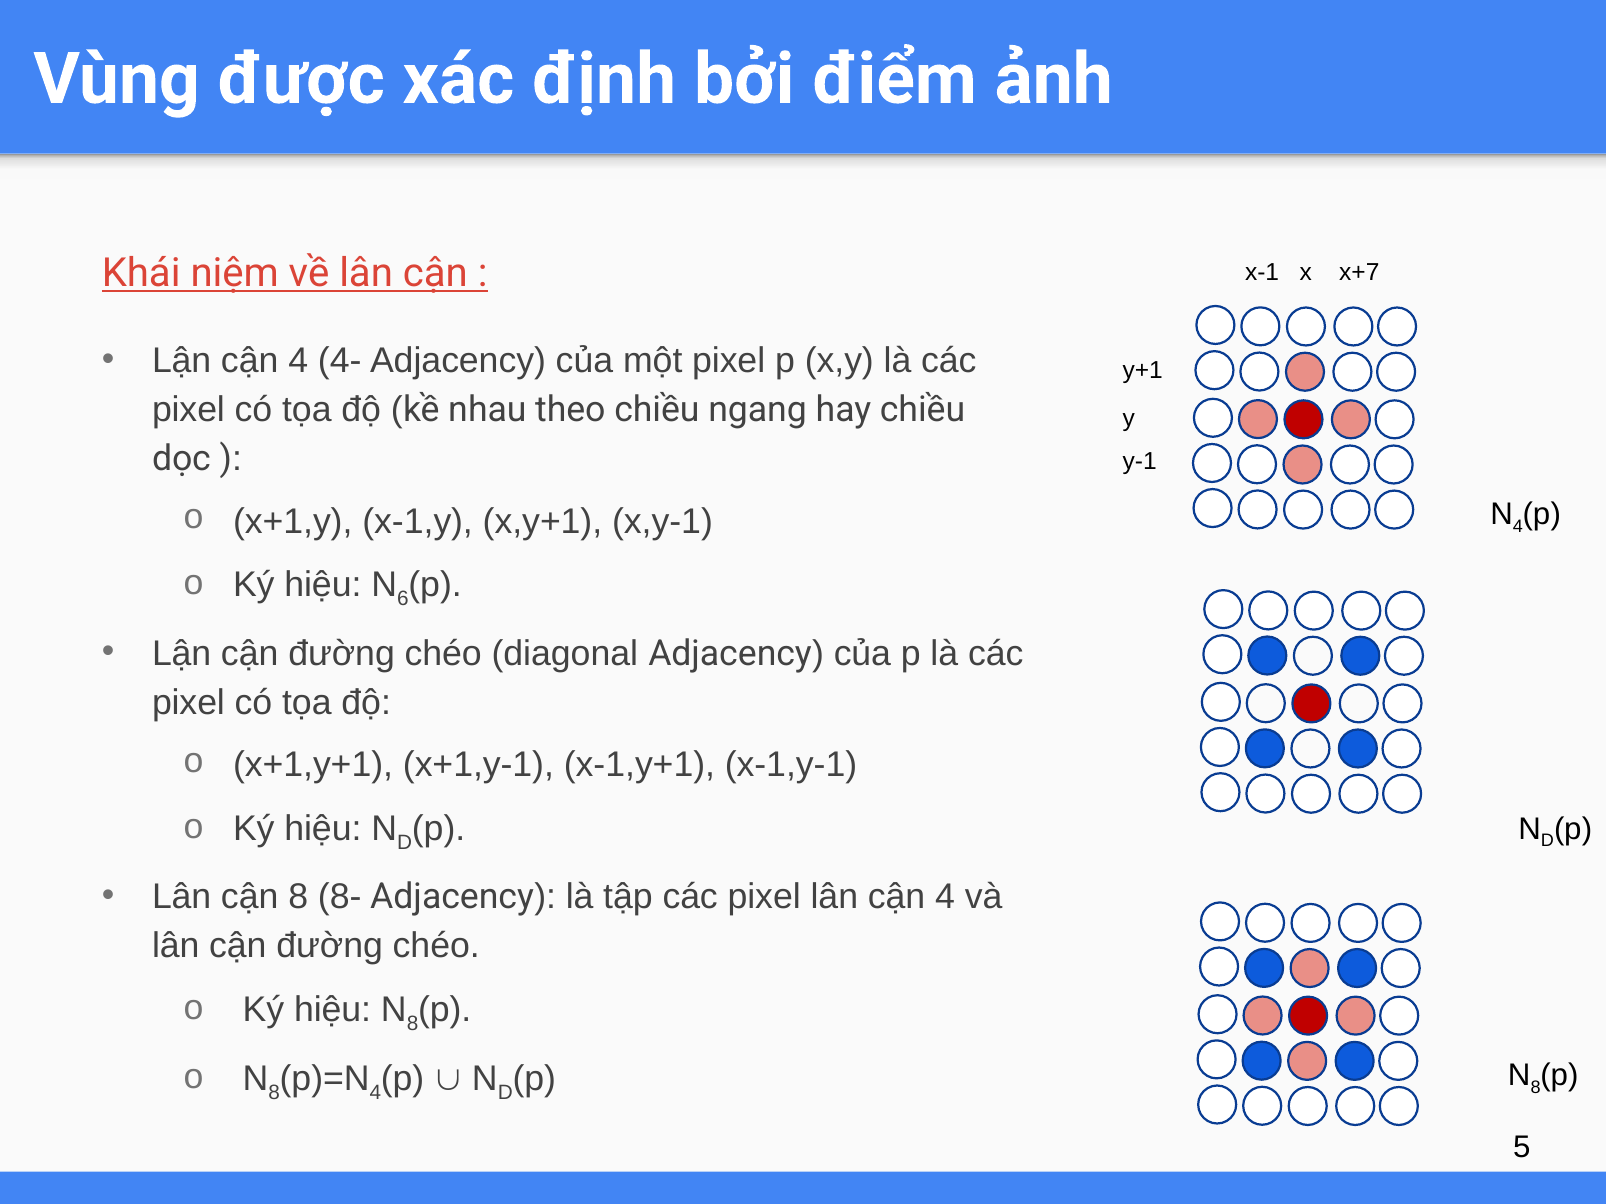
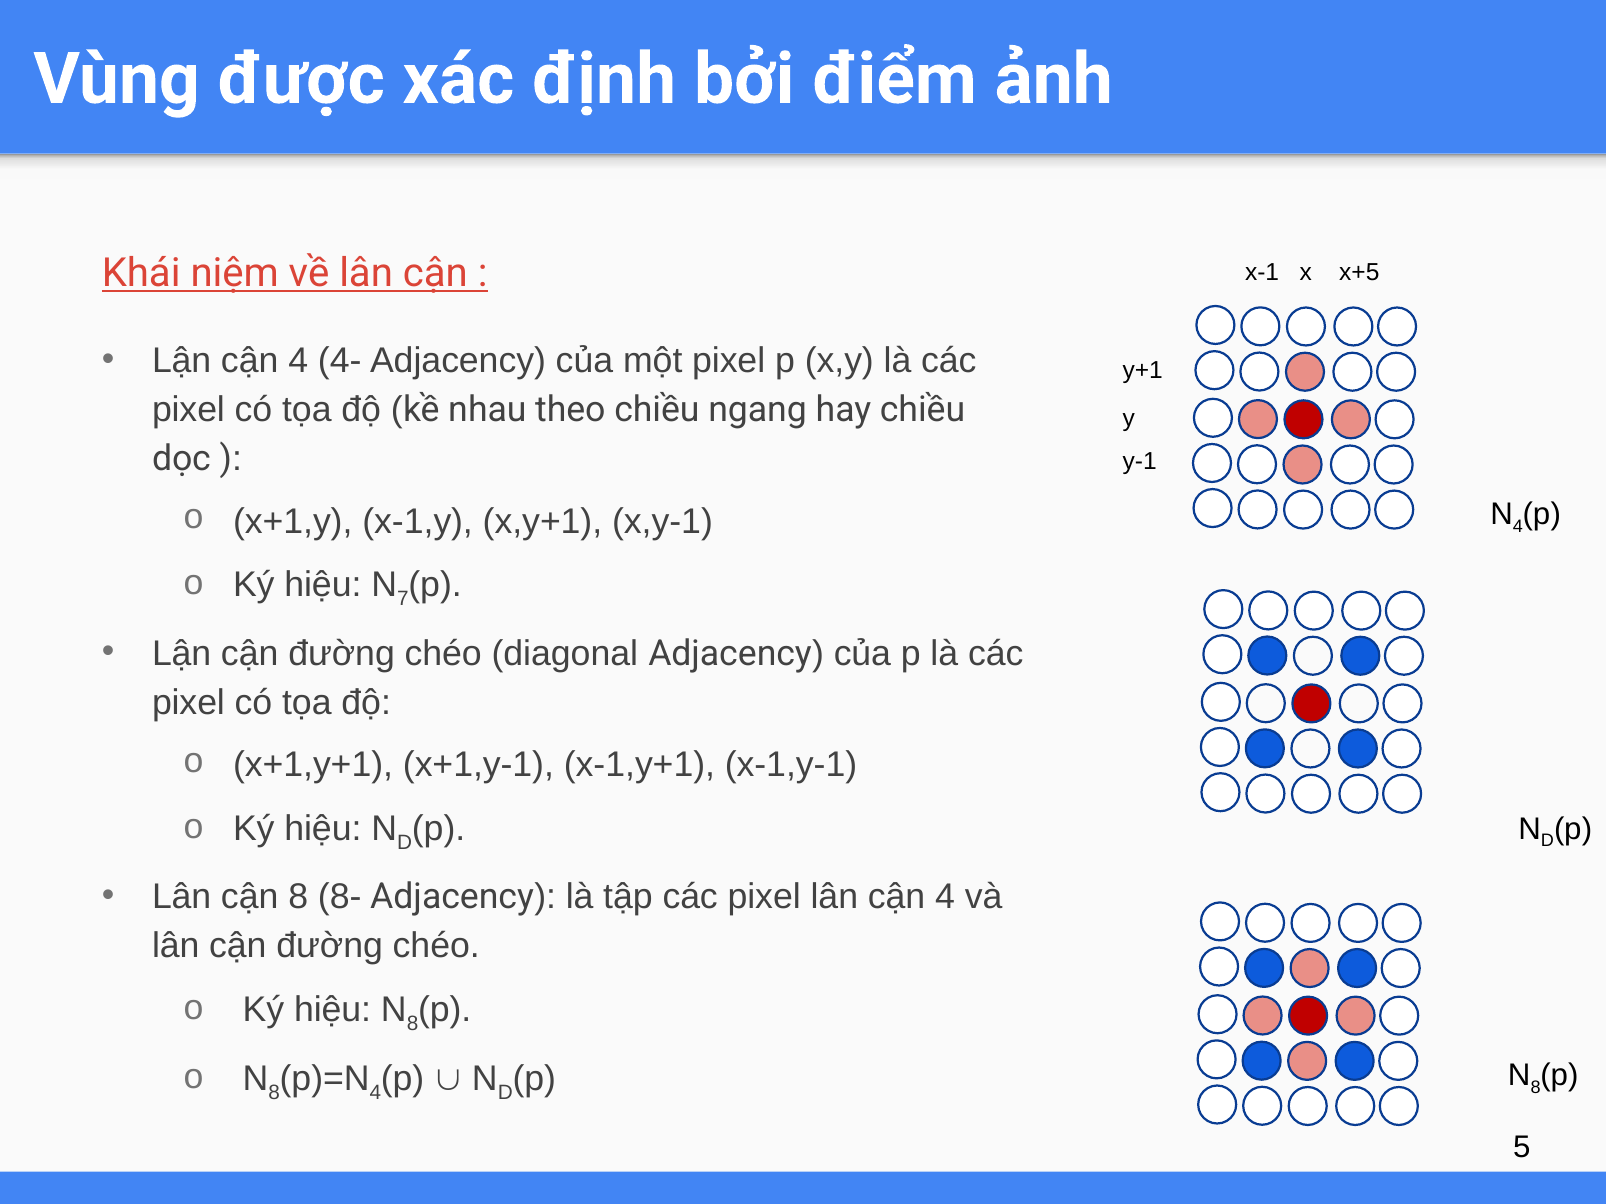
x+7: x+7 -> x+5
6: 6 -> 7
